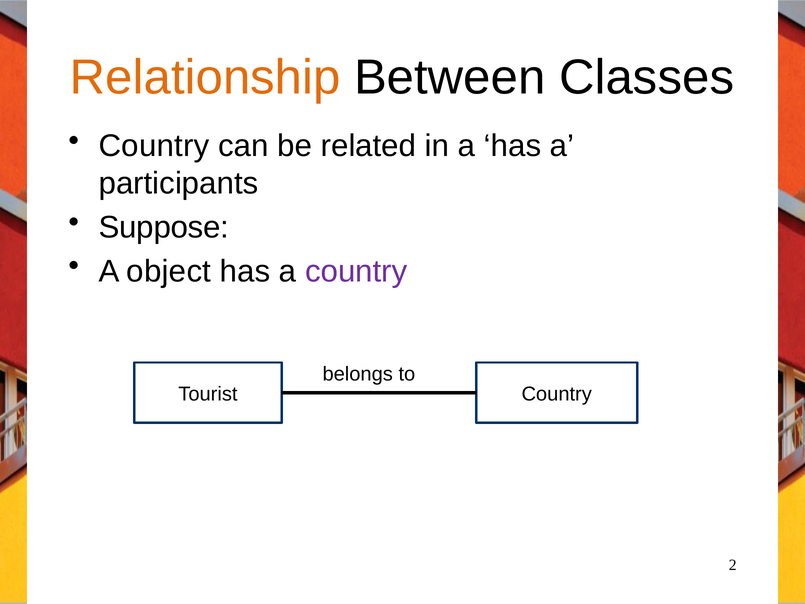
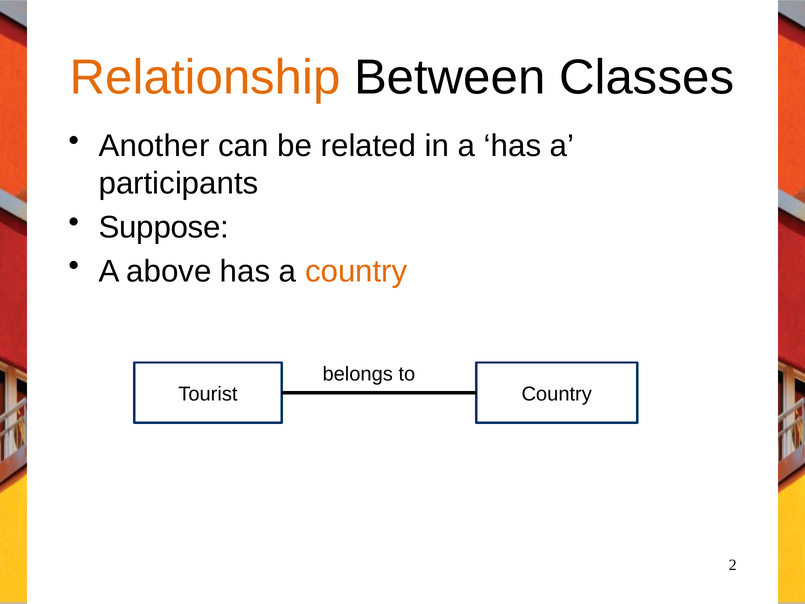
Country at (154, 146): Country -> Another
object: object -> above
country at (356, 271) colour: purple -> orange
